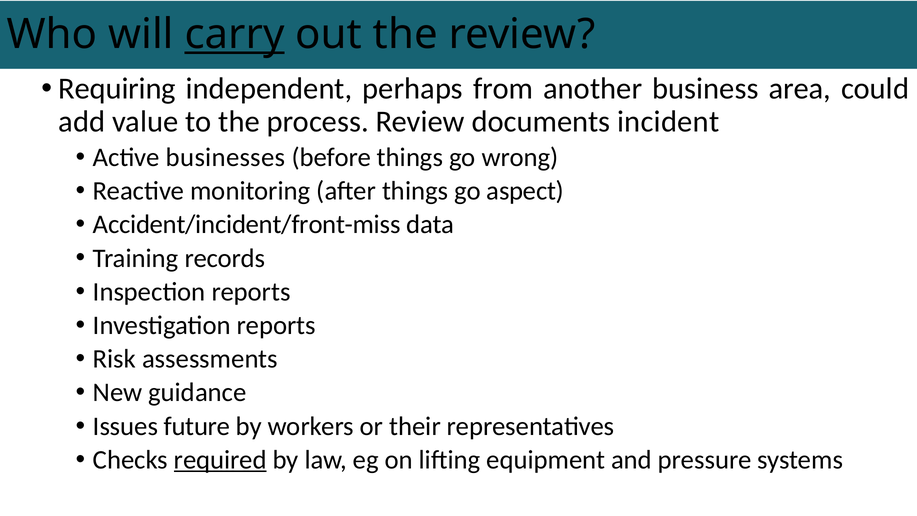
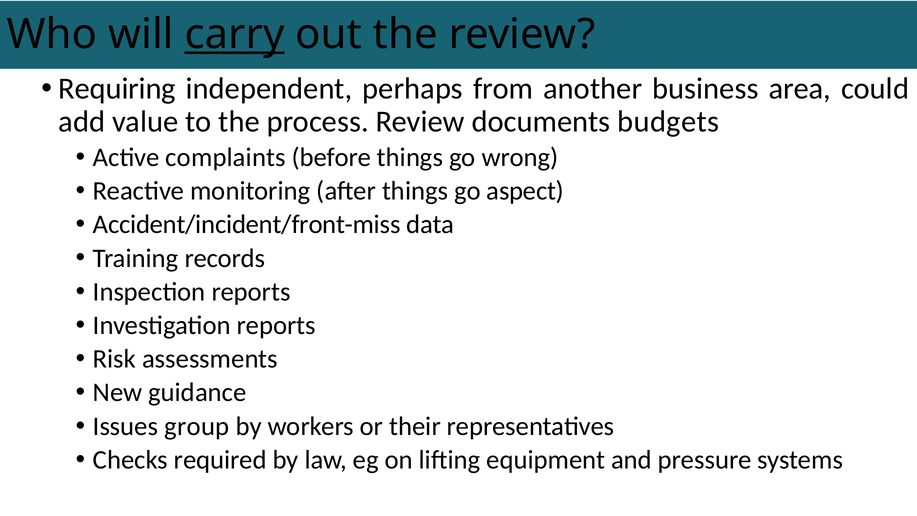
incident: incident -> budgets
businesses: businesses -> complaints
future: future -> group
required underline: present -> none
